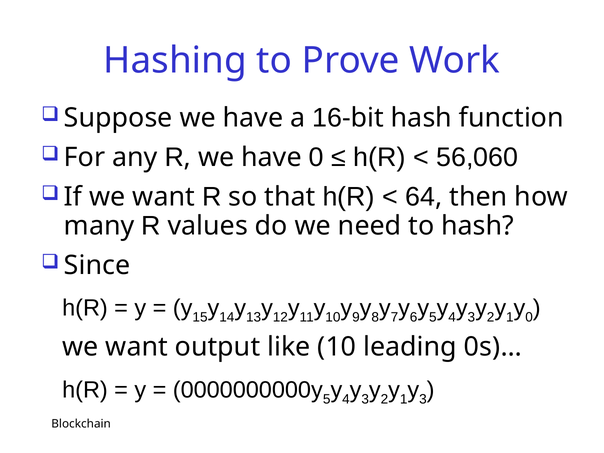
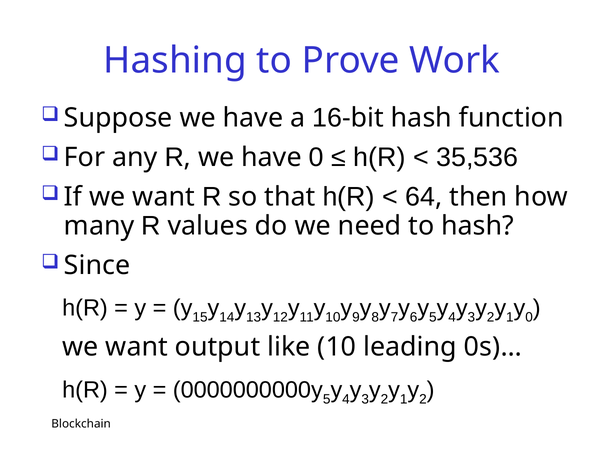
56,060: 56,060 -> 35,536
3 at (423, 399): 3 -> 2
